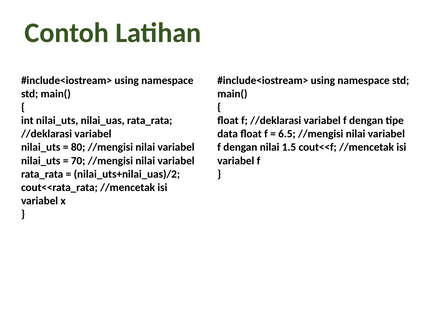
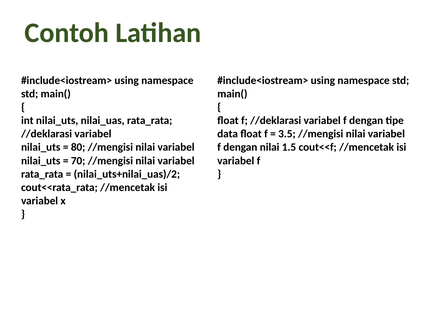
6.5: 6.5 -> 3.5
